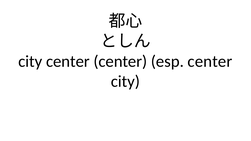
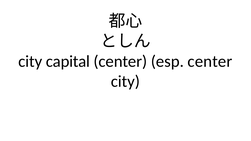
city center: center -> capital
